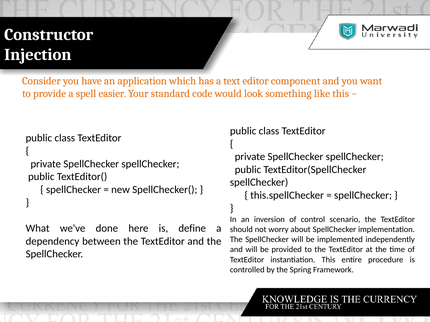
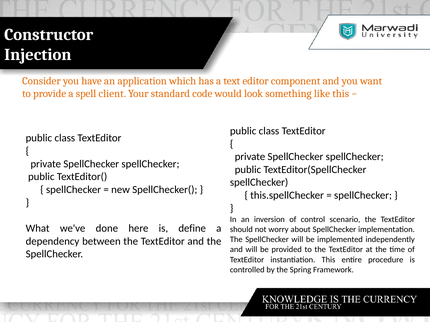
easier: easier -> client
